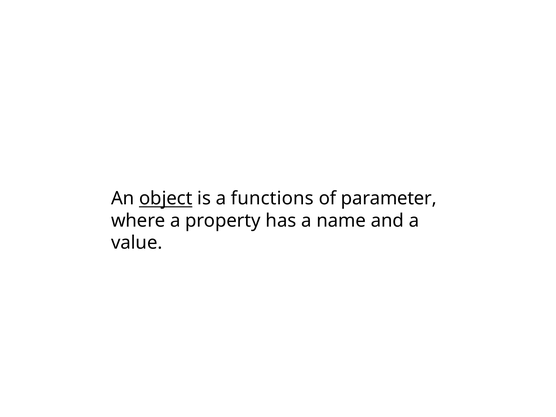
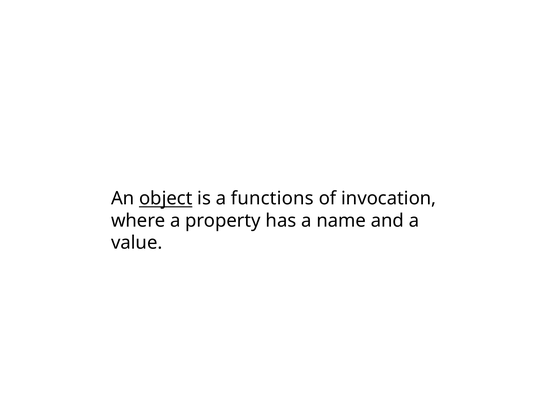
parameter: parameter -> invocation
